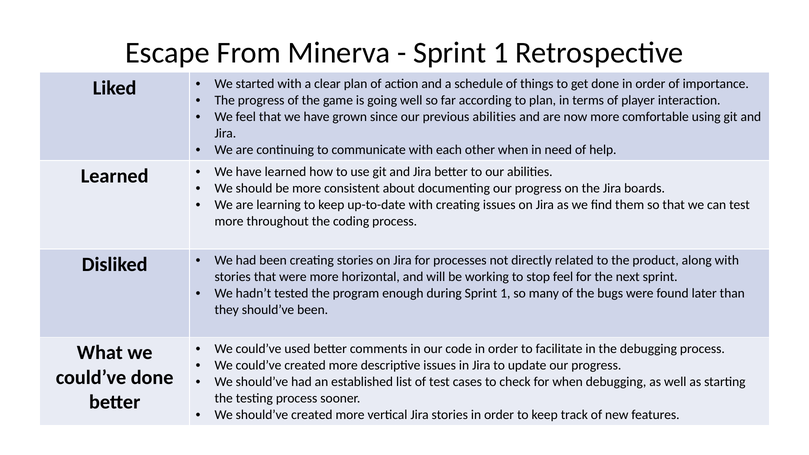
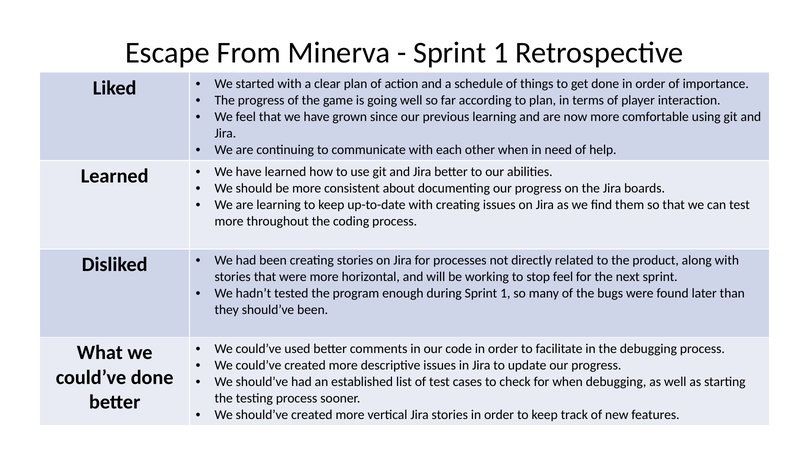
previous abilities: abilities -> learning
